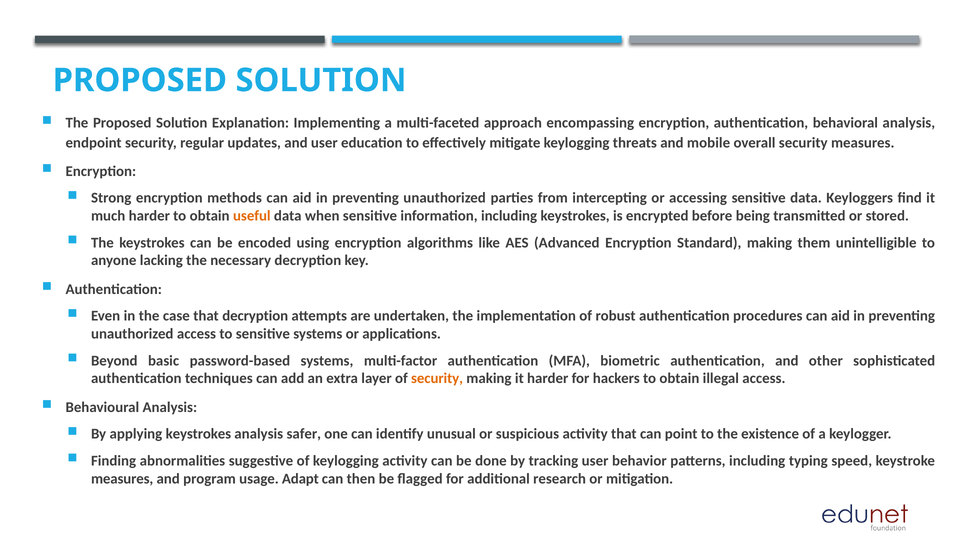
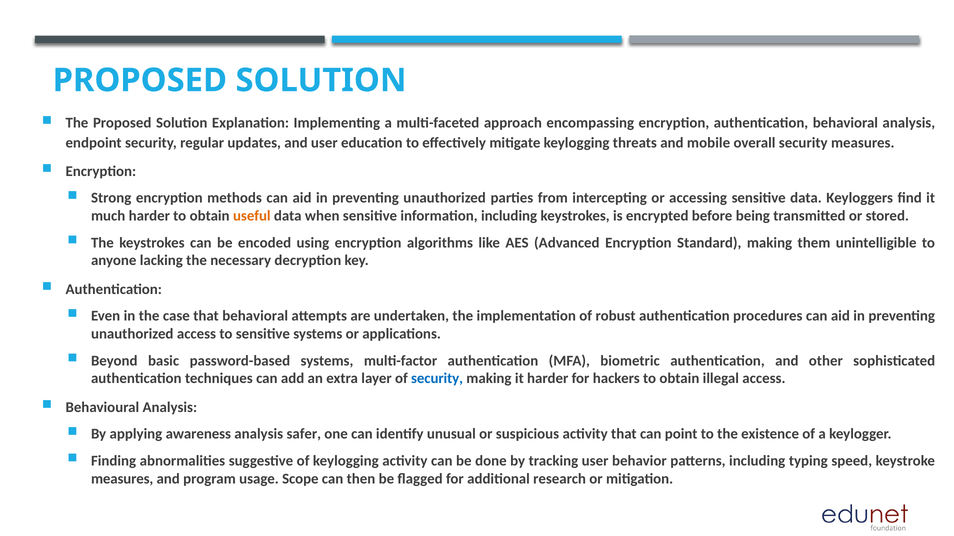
that decryption: decryption -> behavioral
security at (437, 379) colour: orange -> blue
applying keystrokes: keystrokes -> awareness
Adapt: Adapt -> Scope
